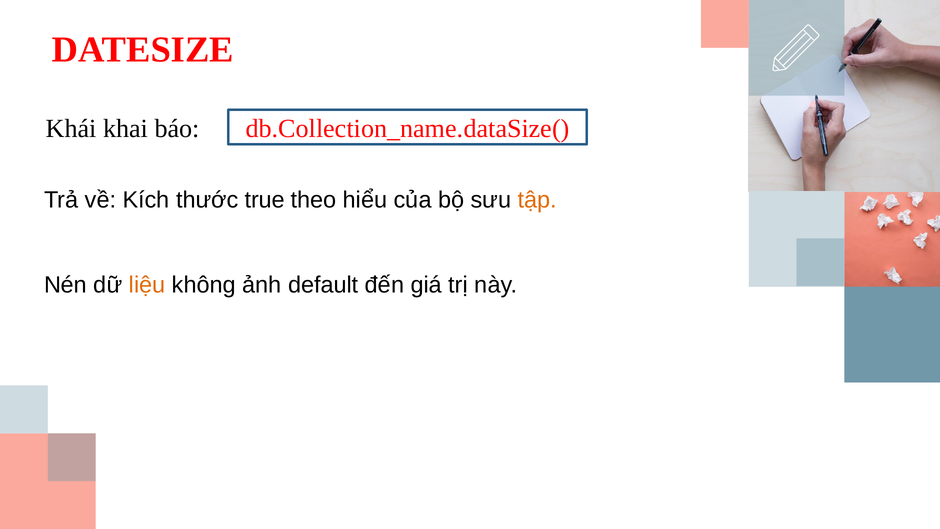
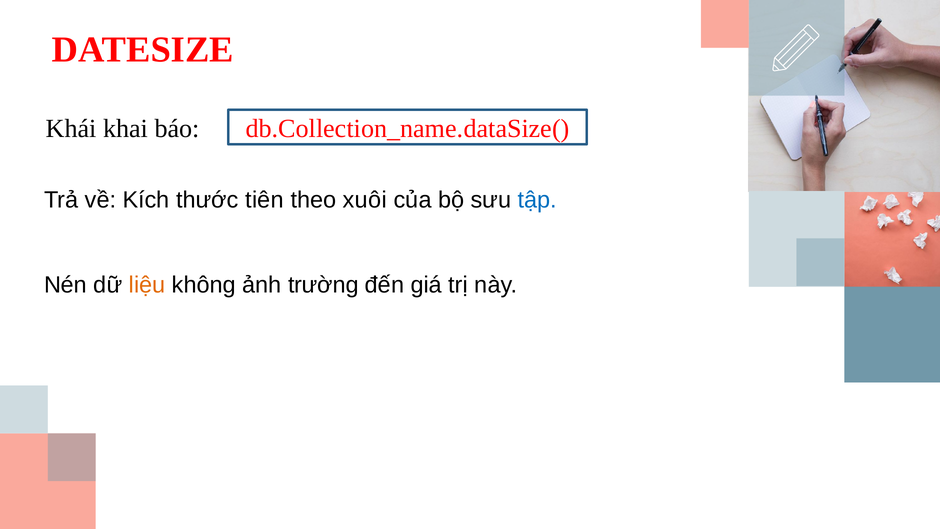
true: true -> tiên
hiểu: hiểu -> xuôi
tập colour: orange -> blue
default: default -> trường
